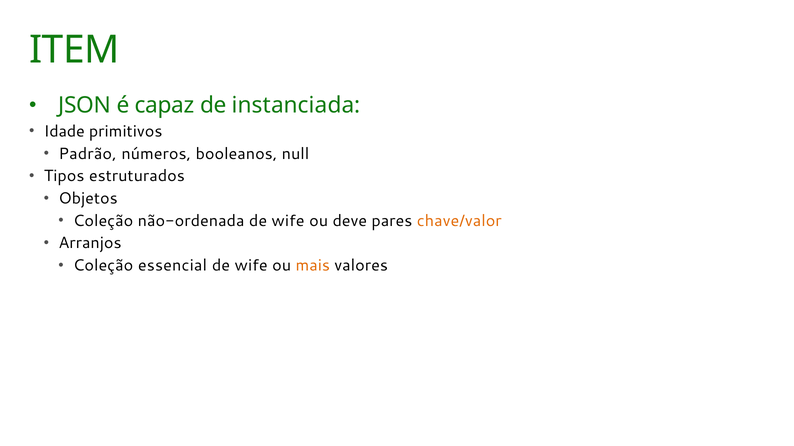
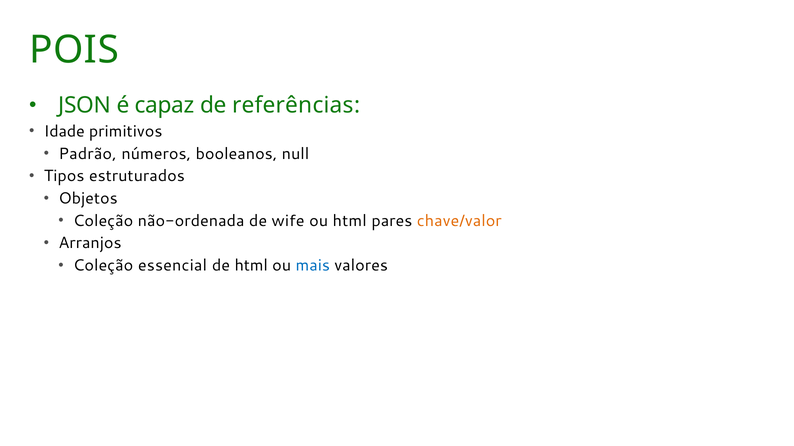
ITEM: ITEM -> POIS
instanciada: instanciada -> referências
ou deve: deve -> html
wife at (251, 266): wife -> html
mais colour: orange -> blue
